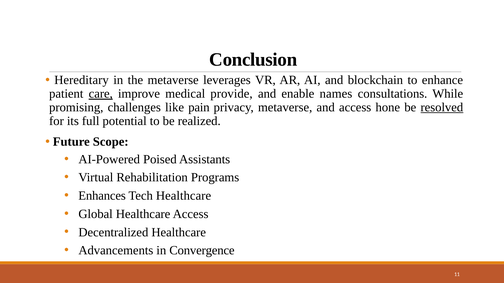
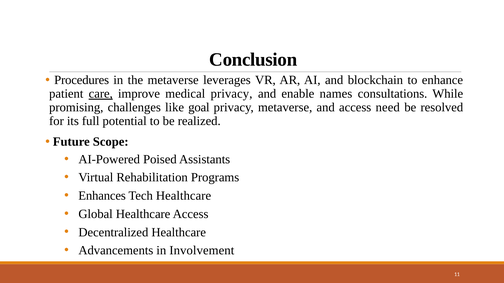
Hereditary: Hereditary -> Procedures
medical provide: provide -> privacy
pain: pain -> goal
hone: hone -> need
resolved underline: present -> none
Convergence: Convergence -> Involvement
